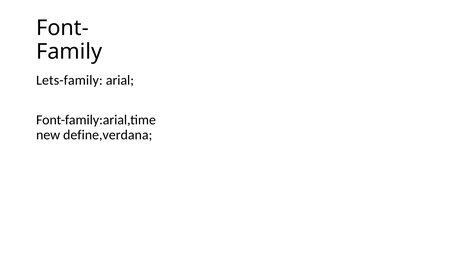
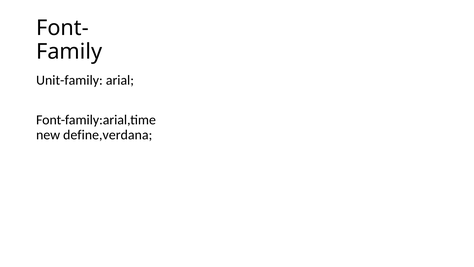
Lets-family: Lets-family -> Unit-family
